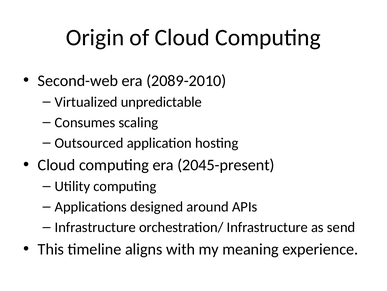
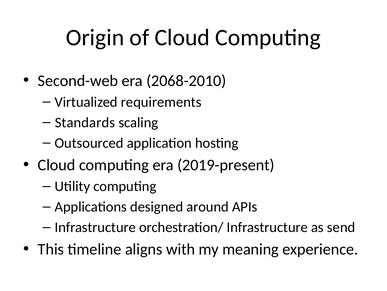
2089-2010: 2089-2010 -> 2068-2010
unpredictable: unpredictable -> requirements
Consumes: Consumes -> Standards
2045-present: 2045-present -> 2019-present
